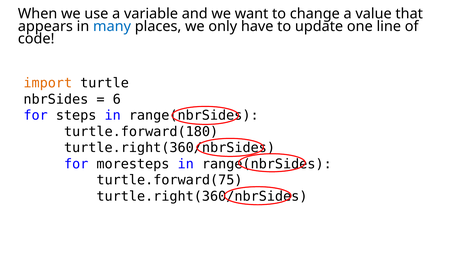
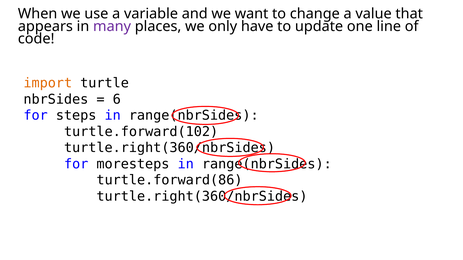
many colour: blue -> purple
turtle.forward(180: turtle.forward(180 -> turtle.forward(102
turtle.forward(75: turtle.forward(75 -> turtle.forward(86
